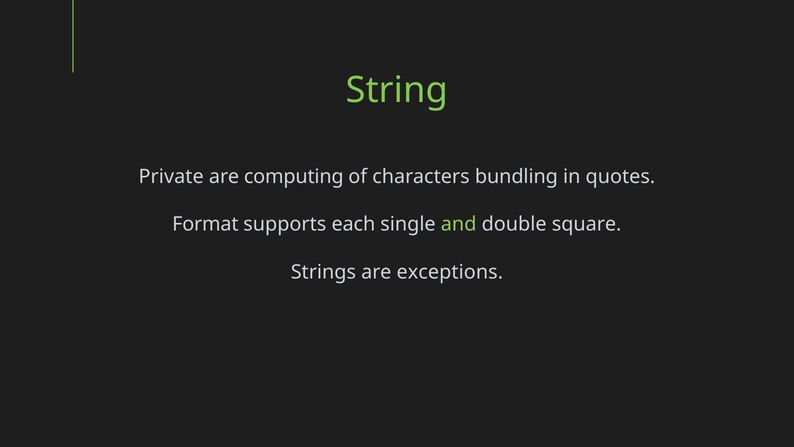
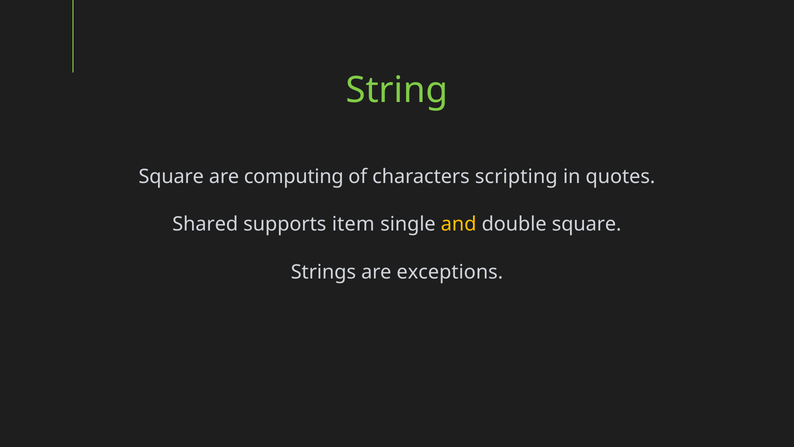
Private at (171, 177): Private -> Square
bundling: bundling -> scripting
Format: Format -> Shared
each: each -> item
and colour: light green -> yellow
